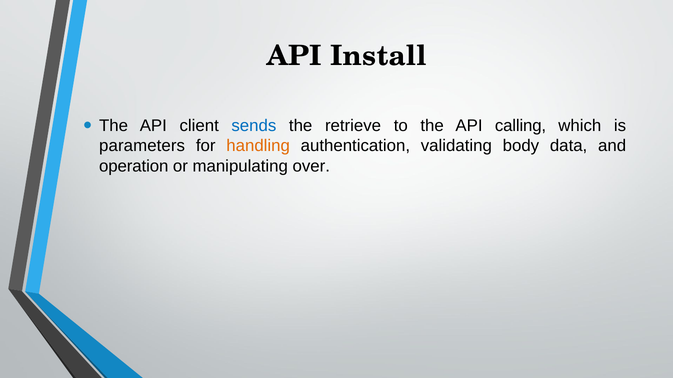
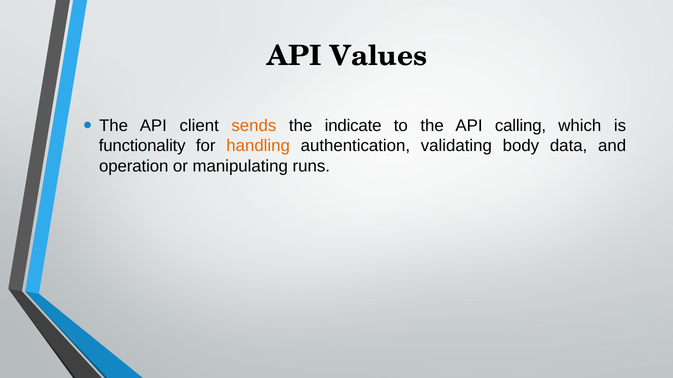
Install: Install -> Values
sends colour: blue -> orange
retrieve: retrieve -> indicate
parameters: parameters -> functionality
over: over -> runs
